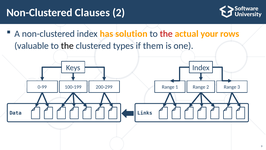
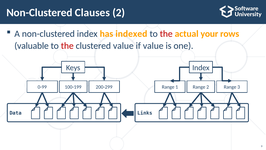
solution: solution -> indexed
the at (67, 46) colour: black -> red
clustered types: types -> value
if them: them -> value
